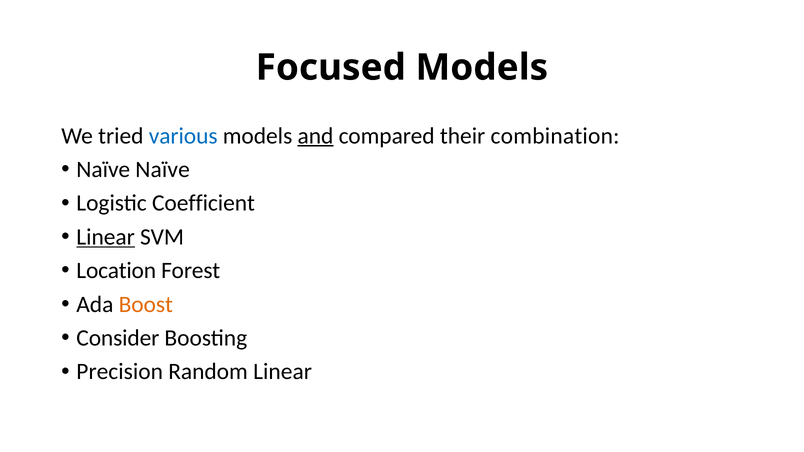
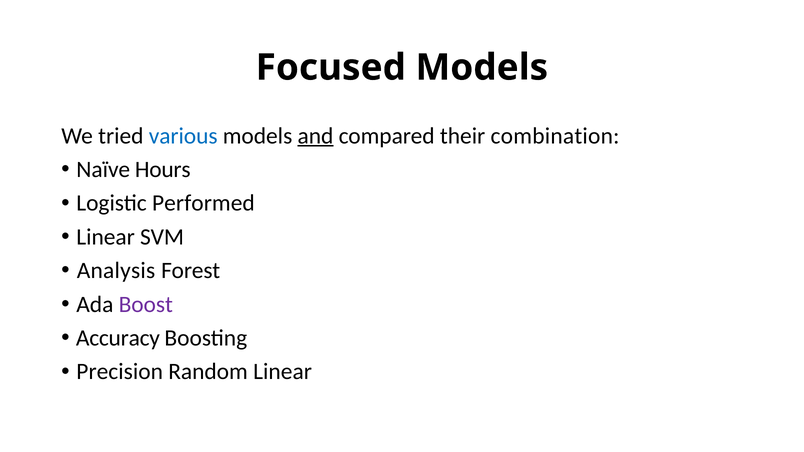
Naïve Naïve: Naïve -> Hours
Coefficient: Coefficient -> Performed
Linear at (106, 237) underline: present -> none
Location: Location -> Analysis
Boost colour: orange -> purple
Consider: Consider -> Accuracy
